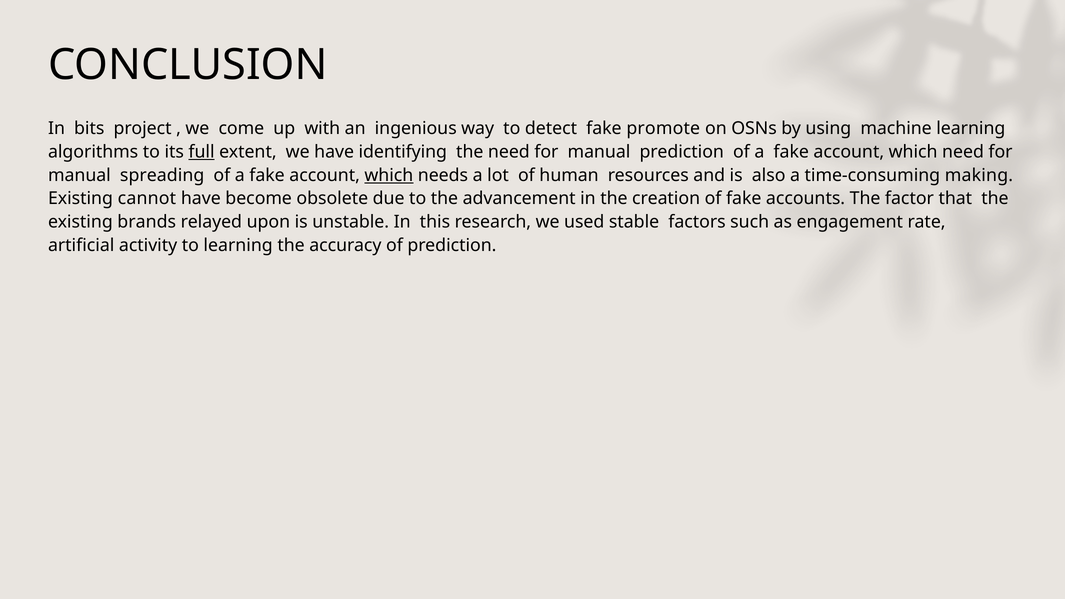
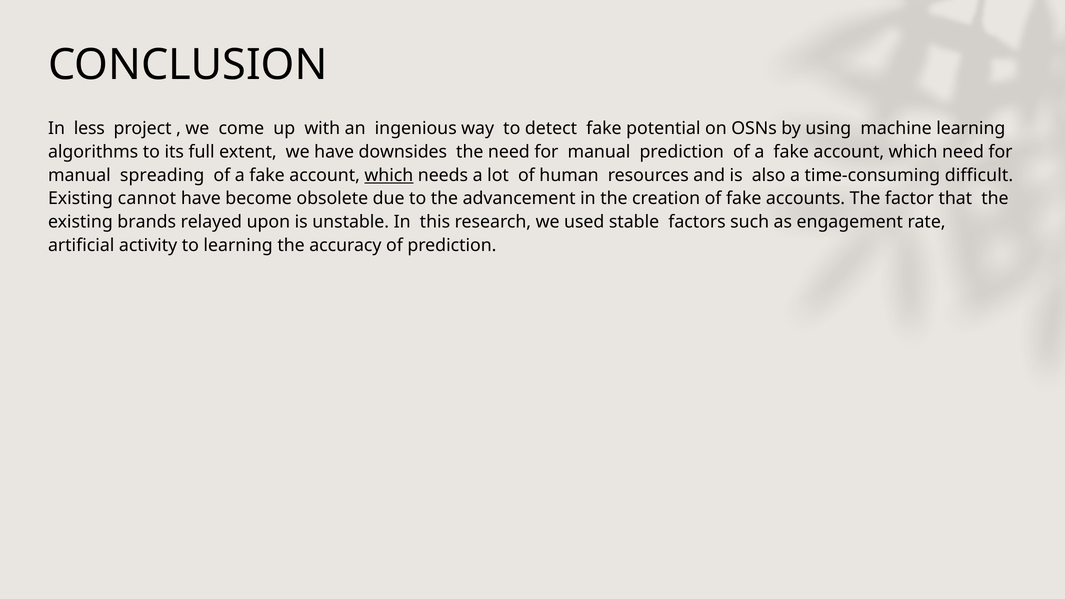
bits: bits -> less
promote: promote -> potential
full underline: present -> none
identifying: identifying -> downsides
making: making -> difficult
